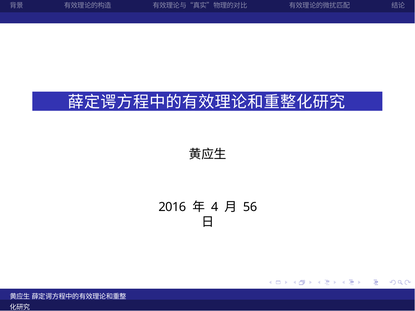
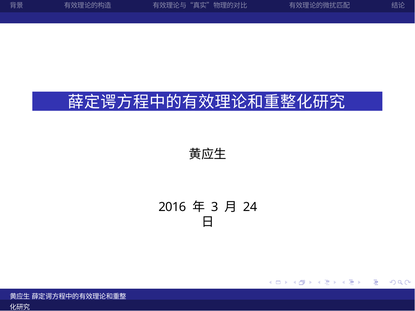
4: 4 -> 3
56: 56 -> 24
